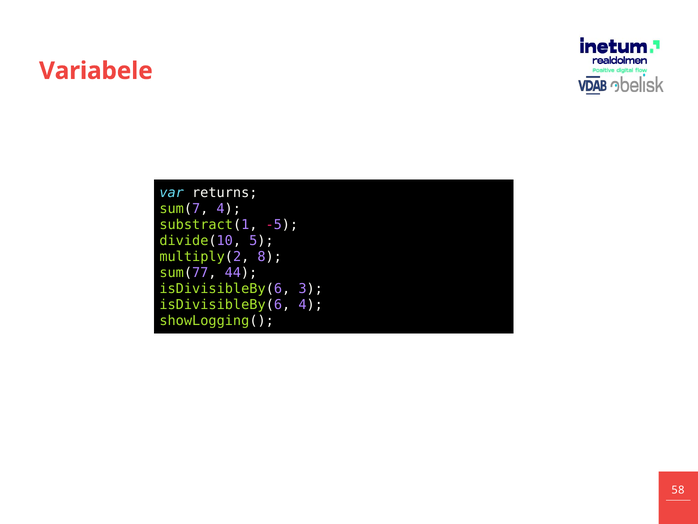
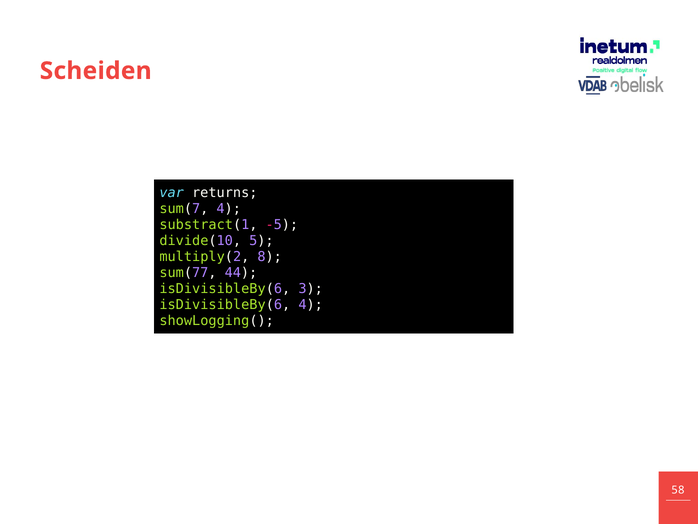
Variabele: Variabele -> Scheiden
